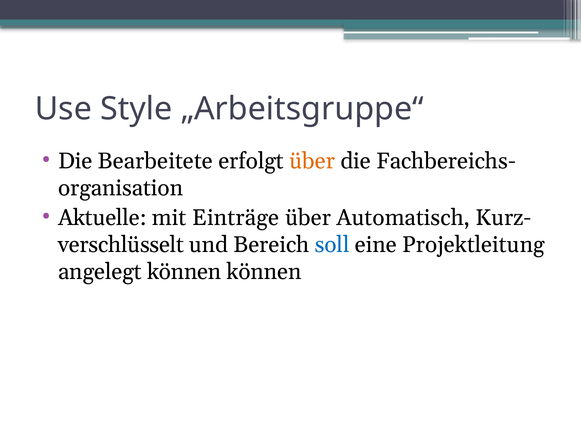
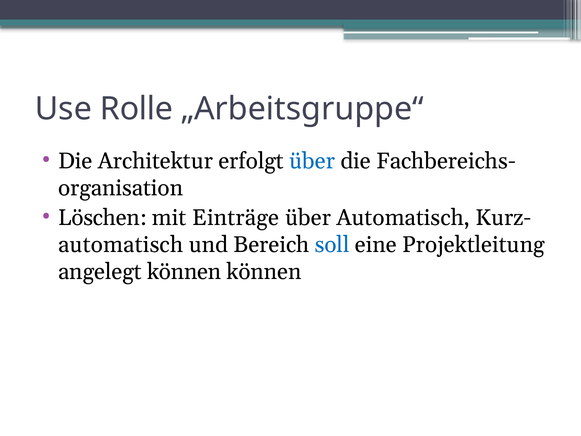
Style: Style -> Rolle
Bearbeitete: Bearbeitete -> Architektur
über at (312, 161) colour: orange -> blue
Aktuelle: Aktuelle -> Löschen
verschlüsselt at (121, 244): verschlüsselt -> automatisch
